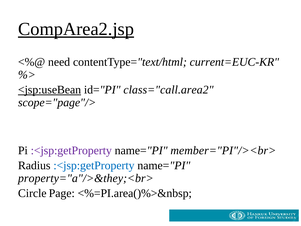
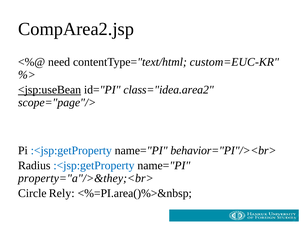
CompArea2.jsp underline: present -> none
current=EUC-KR: current=EUC-KR -> custom=EUC-KR
class="call.area2: class="call.area2 -> class="idea.area2
:<jsp:getProperty at (71, 150) colour: purple -> blue
member="PI"/><br>: member="PI"/><br> -> behavior="PI"/><br>
Page: Page -> Rely
